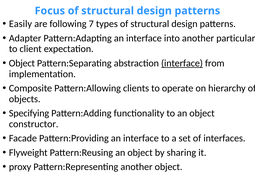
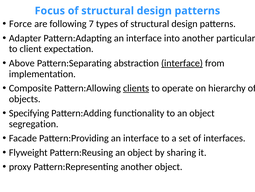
Easily: Easily -> Force
Object at (22, 63): Object -> Above
clients underline: none -> present
constructor: constructor -> segregation
